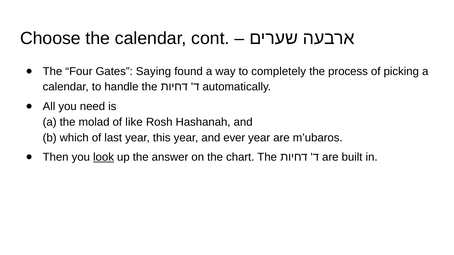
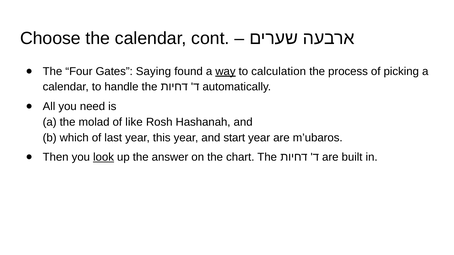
way underline: none -> present
completely: completely -> calculation
ever: ever -> start
